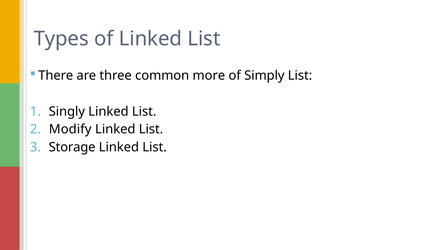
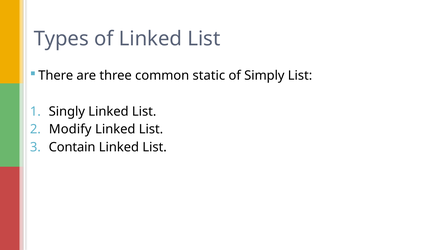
more: more -> static
Storage: Storage -> Contain
